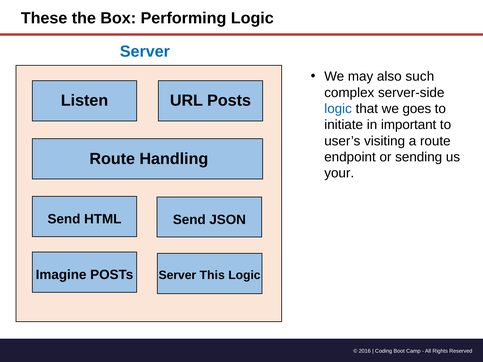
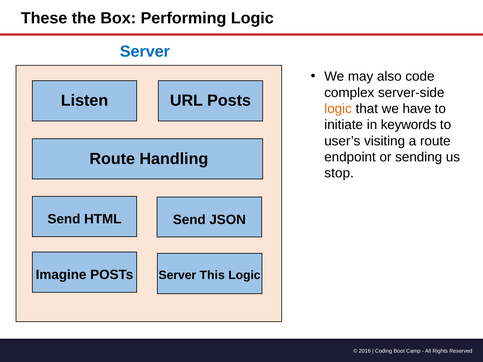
such: such -> code
logic at (338, 109) colour: blue -> orange
goes: goes -> have
important: important -> keywords
your: your -> stop
